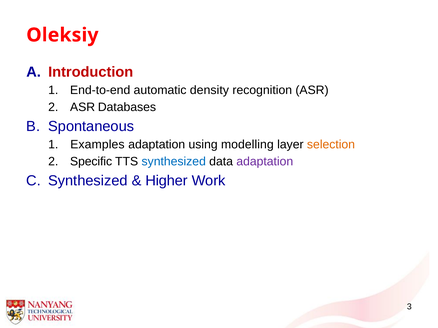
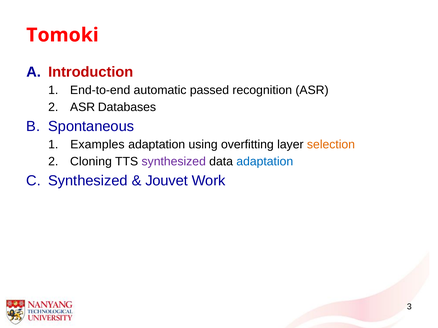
Oleksiy: Oleksiy -> Tomoki
density: density -> passed
modelling: modelling -> overfitting
Specific: Specific -> Cloning
synthesized at (174, 162) colour: blue -> purple
adaptation at (265, 162) colour: purple -> blue
Higher: Higher -> Jouvet
